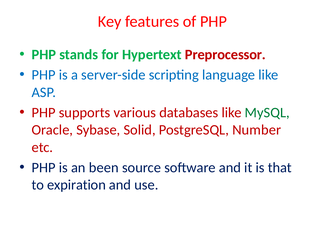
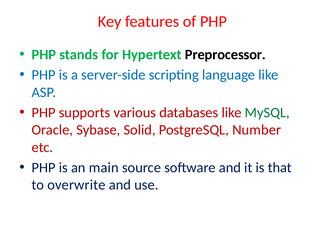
Preprocessor colour: red -> black
been: been -> main
expiration: expiration -> overwrite
